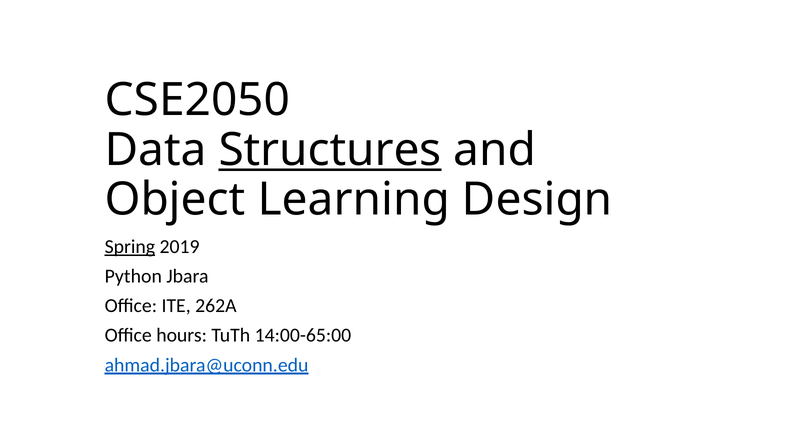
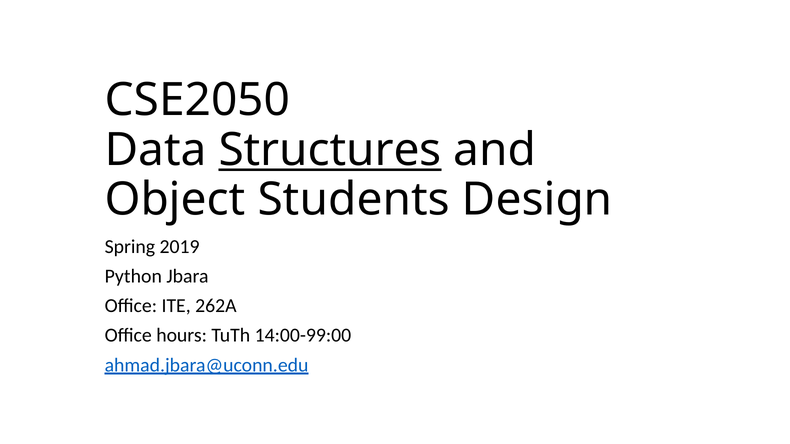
Learning: Learning -> Students
Spring underline: present -> none
14:00-65:00: 14:00-65:00 -> 14:00-99:00
